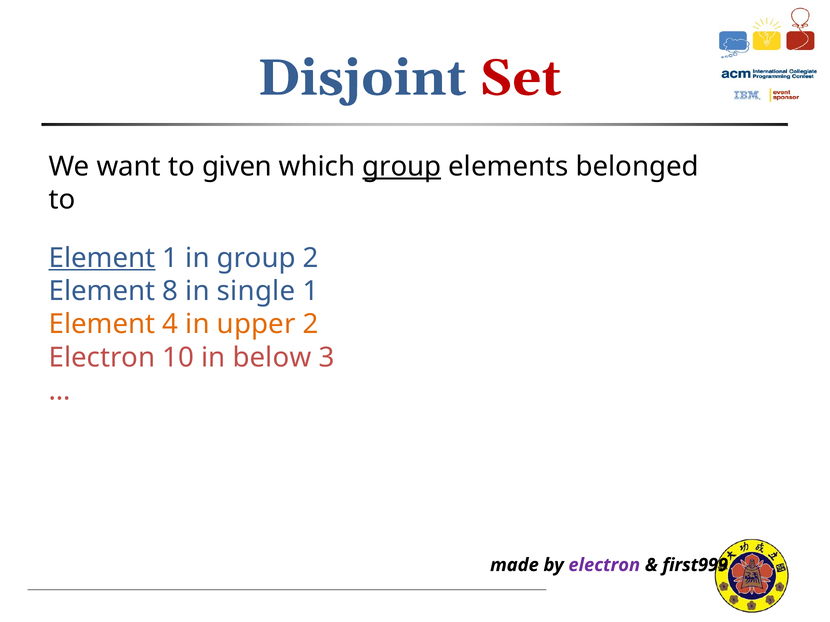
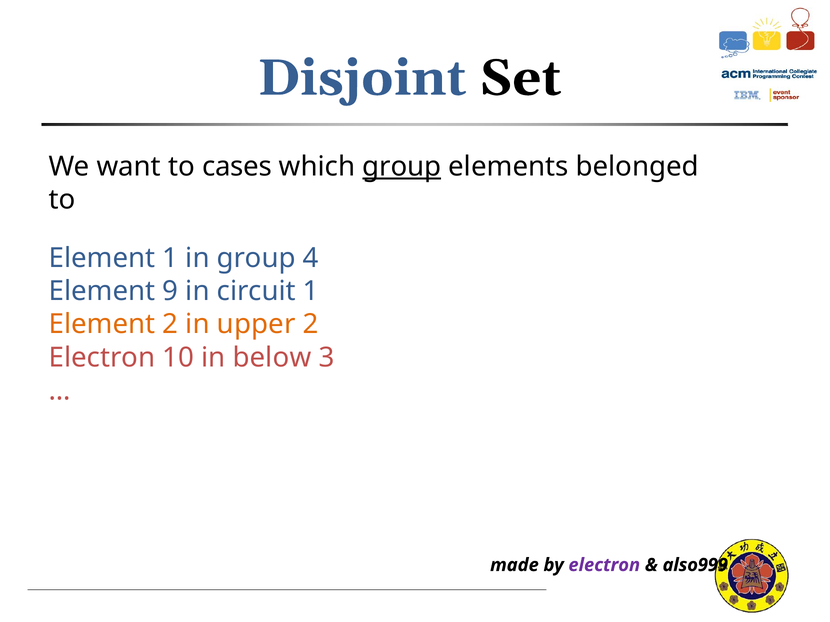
Set colour: red -> black
given: given -> cases
Element at (102, 258) underline: present -> none
group 2: 2 -> 4
8: 8 -> 9
single: single -> circuit
Element 4: 4 -> 2
first999: first999 -> also999
